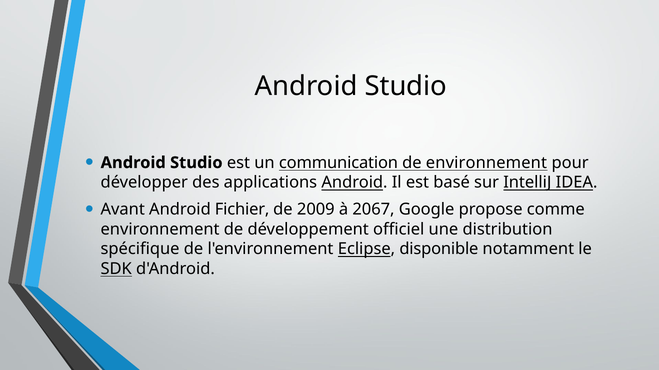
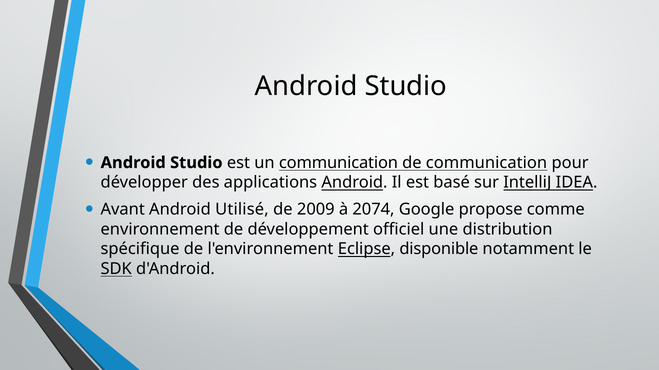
de environnement: environnement -> communication
Fichier: Fichier -> Utilisé
2067: 2067 -> 2074
